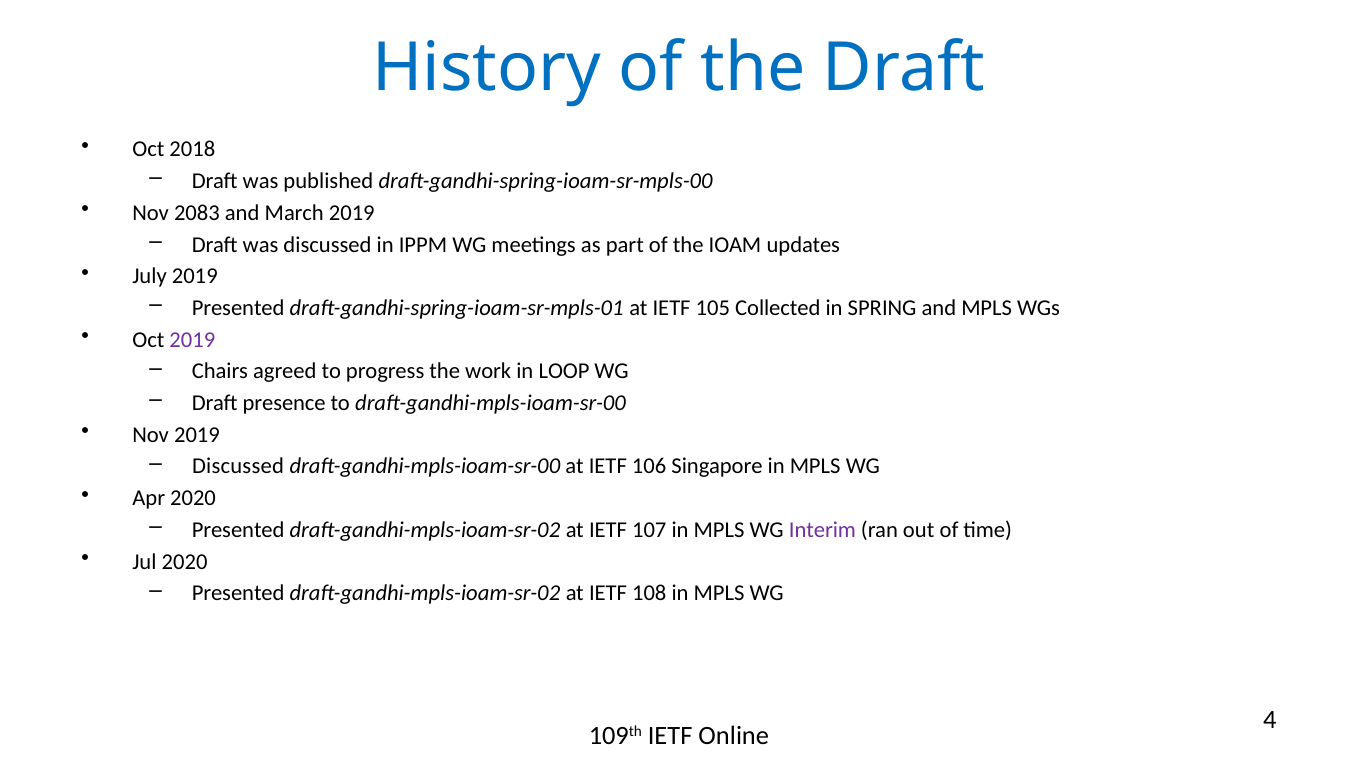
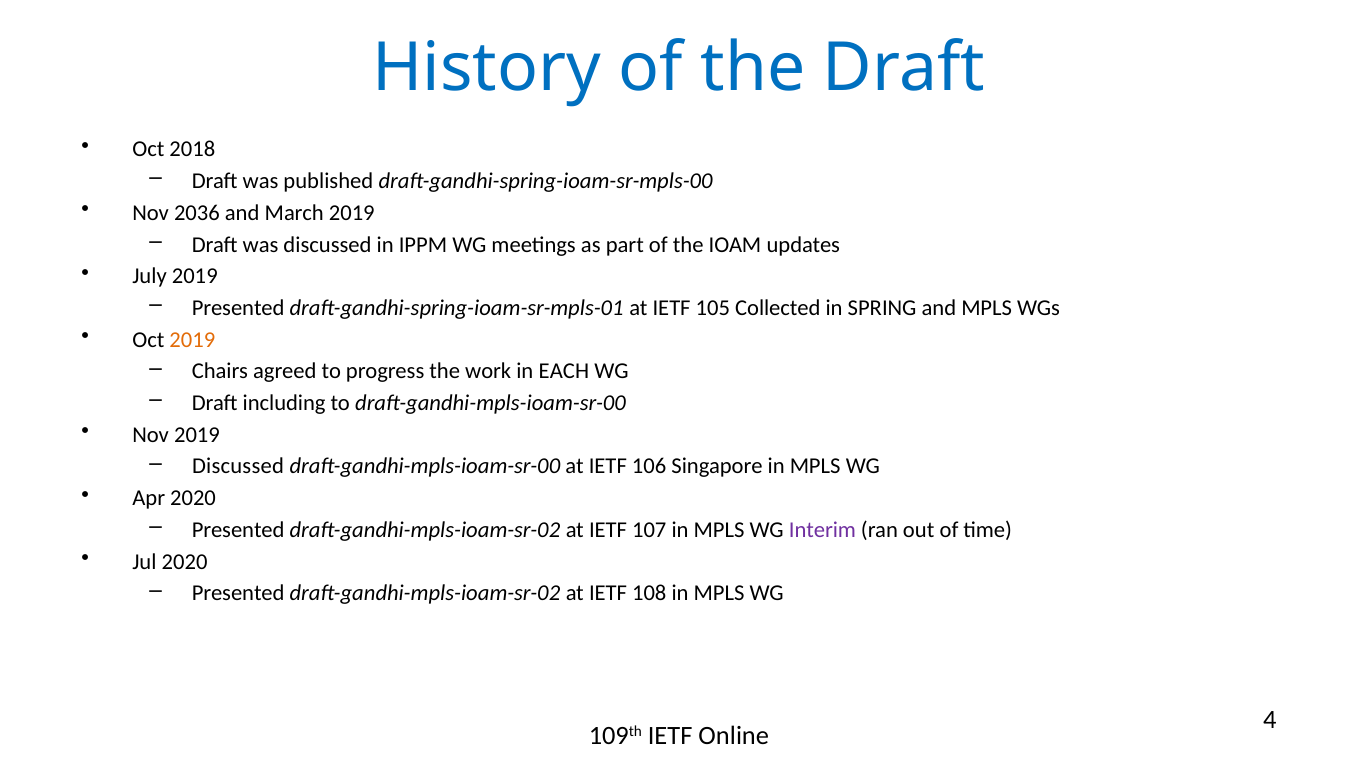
2083: 2083 -> 2036
2019 at (192, 340) colour: purple -> orange
LOOP: LOOP -> EACH
presence: presence -> including
